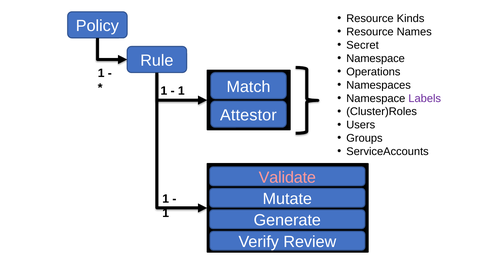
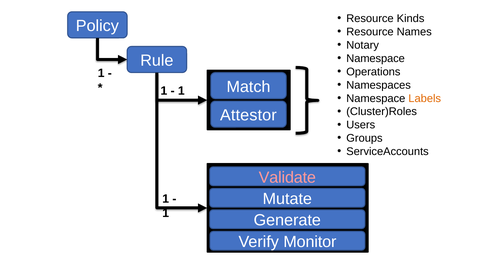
Secret: Secret -> Notary
Labels colour: purple -> orange
Review: Review -> Monitor
